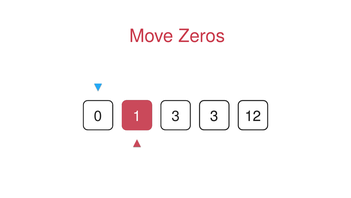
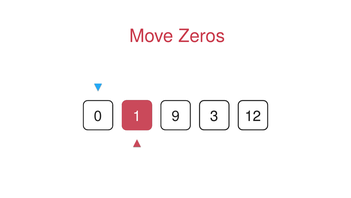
3 at (176, 116): 3 -> 9
